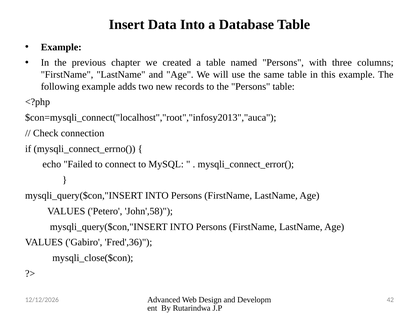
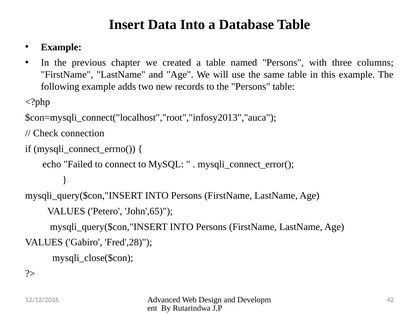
John',58: John',58 -> John',65
Fred',36: Fred',36 -> Fred',28
